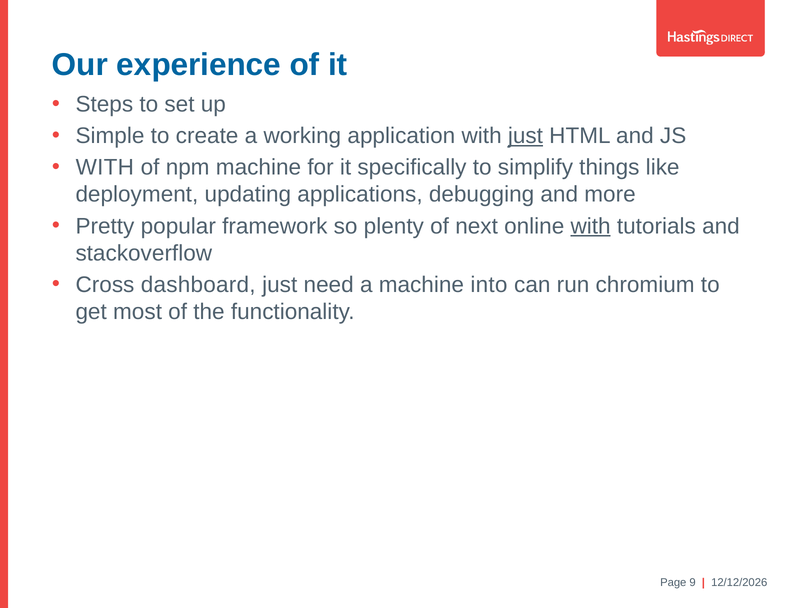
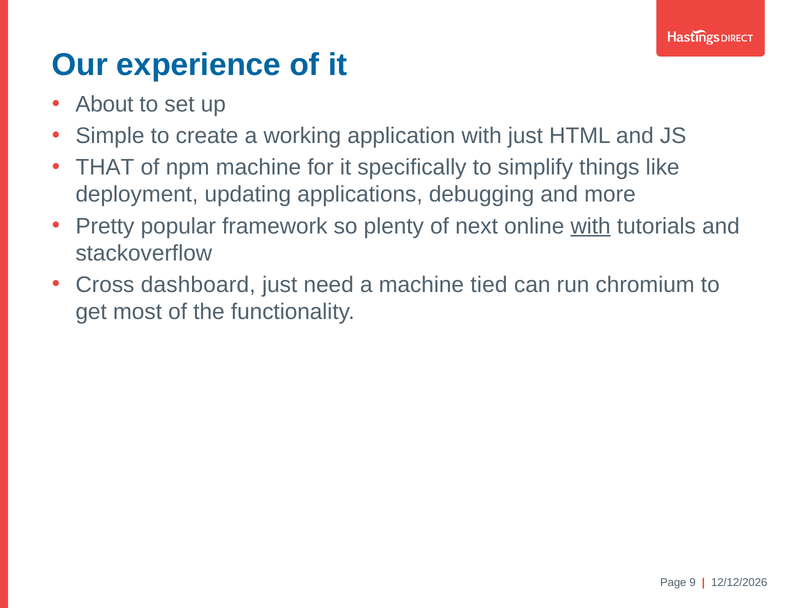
Steps: Steps -> About
just at (525, 136) underline: present -> none
WITH at (105, 168): WITH -> THAT
into: into -> tied
